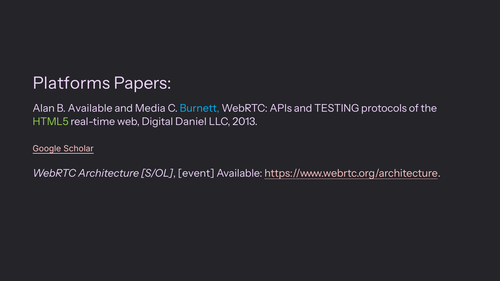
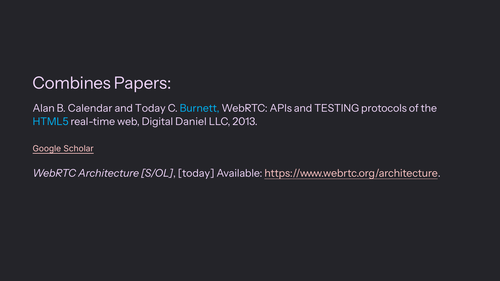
Platforms: Platforms -> Combines
B Available: Available -> Calendar
and Media: Media -> Today
HTML5 colour: light green -> light blue
S/OL event: event -> today
